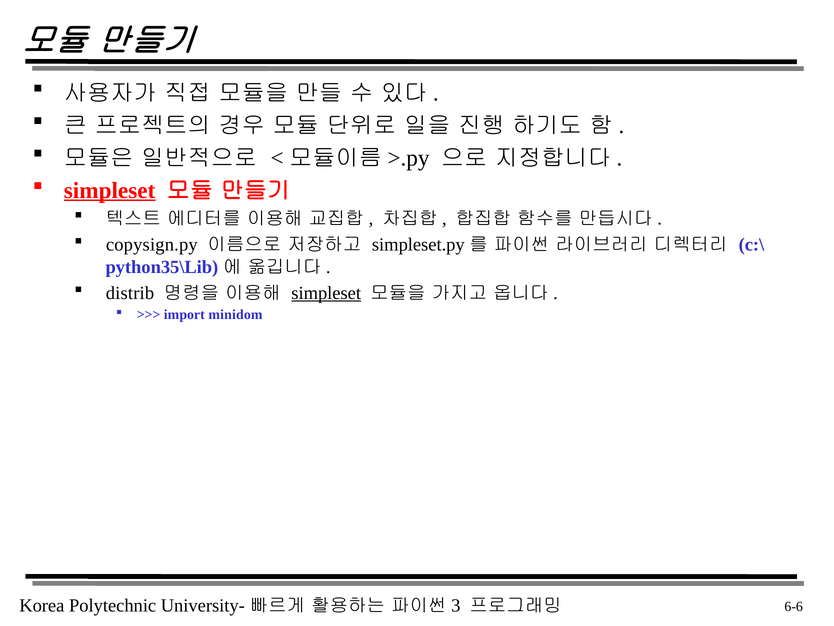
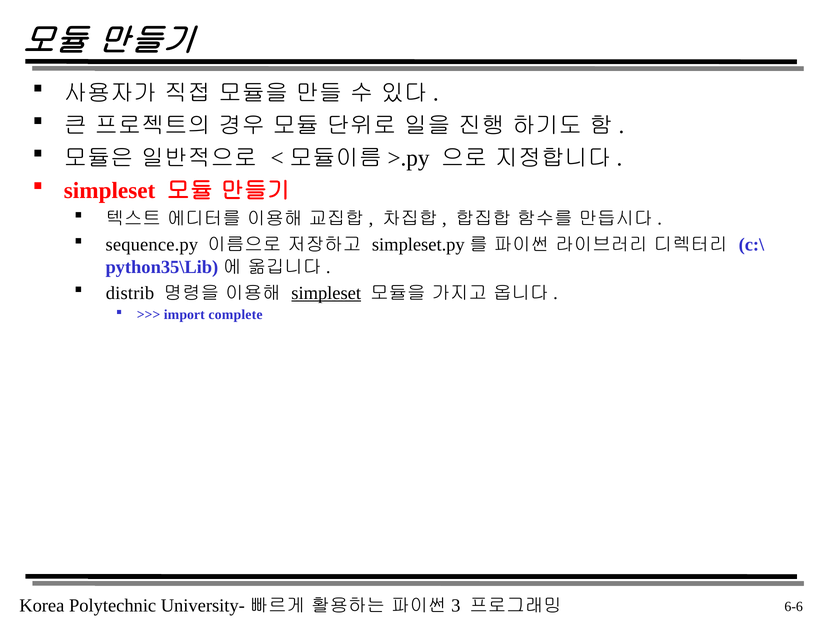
simpleset at (110, 190) underline: present -> none
copysign.py: copysign.py -> sequence.py
minidom: minidom -> complete
